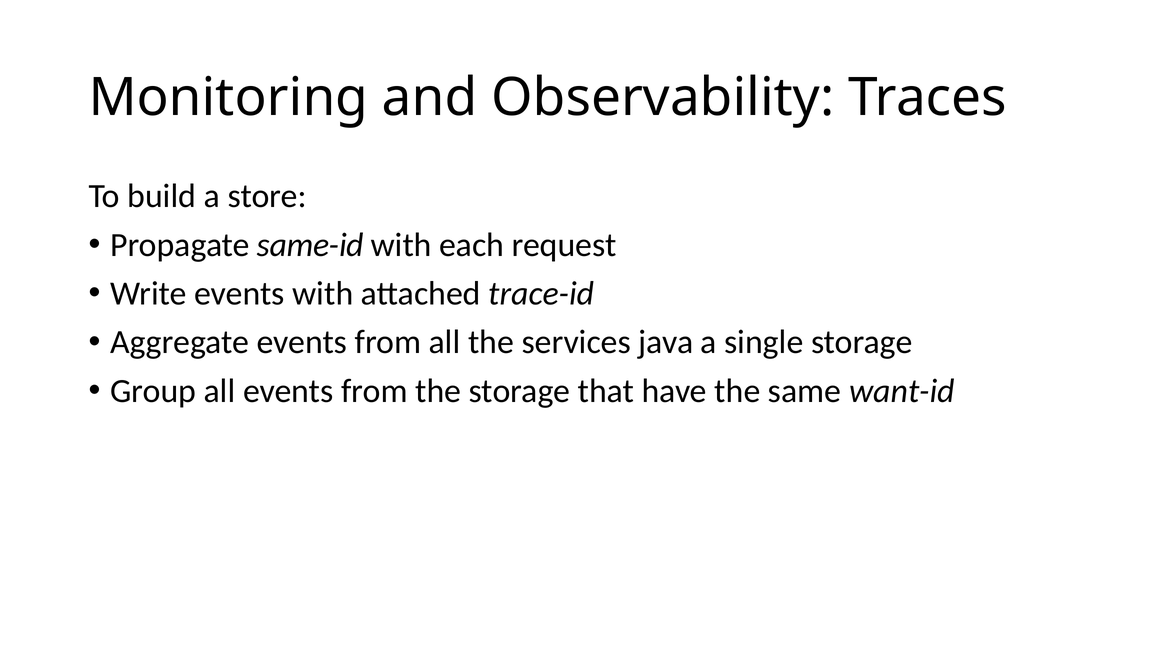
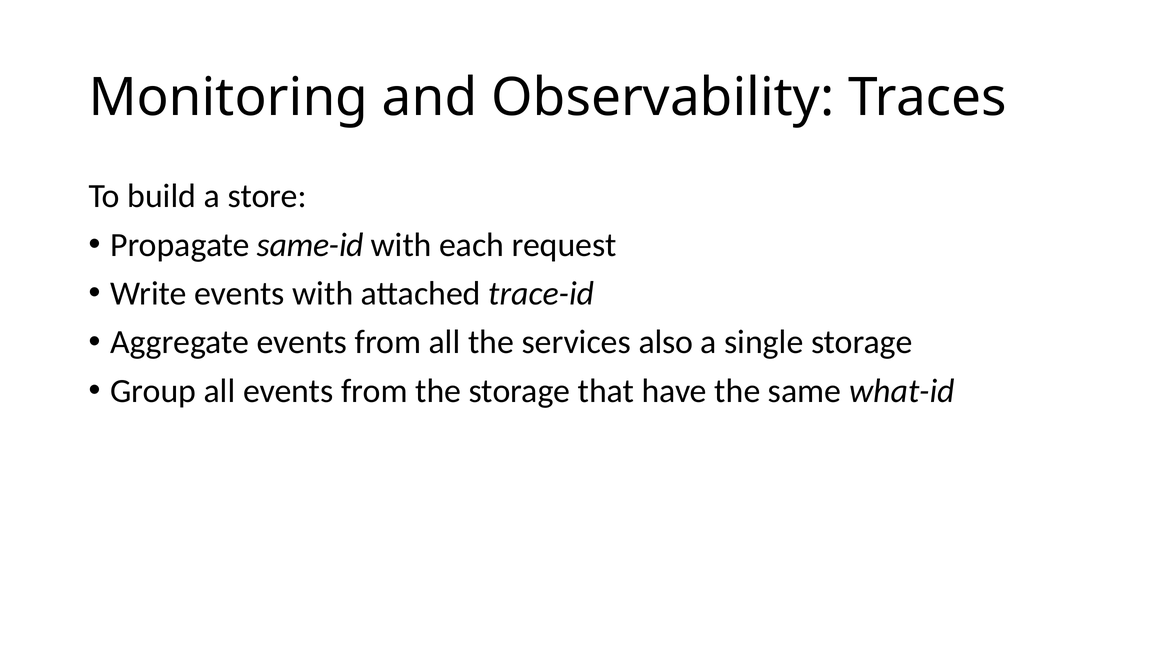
java: java -> also
want-id: want-id -> what-id
